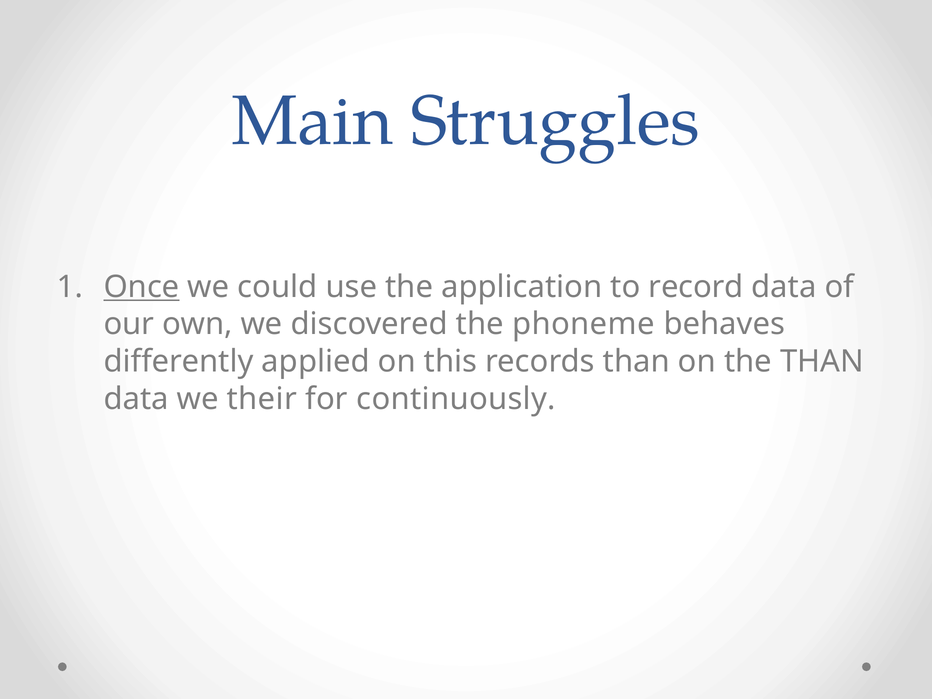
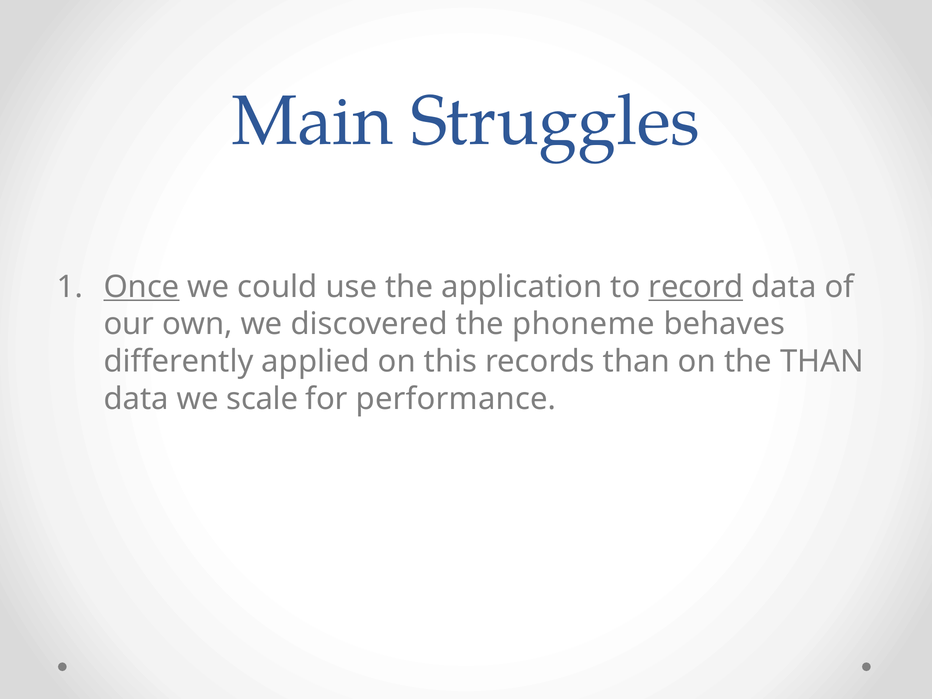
record underline: none -> present
their: their -> scale
continuously: continuously -> performance
